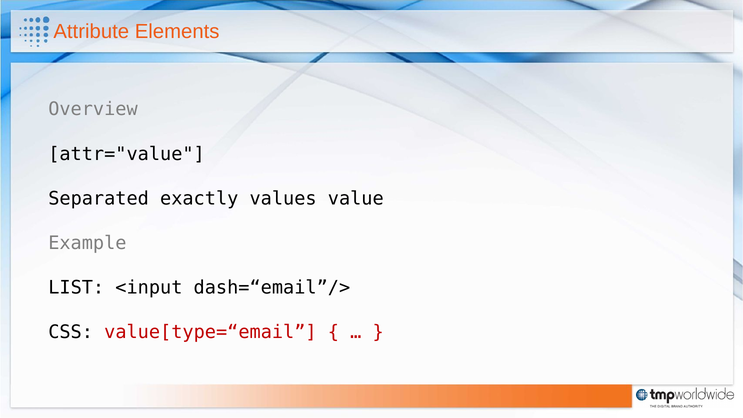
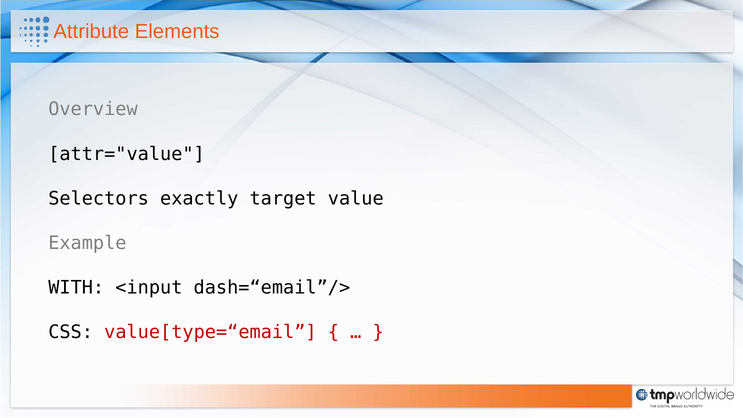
Separated: Separated -> Selectors
values: values -> target
LIST: LIST -> WITH
